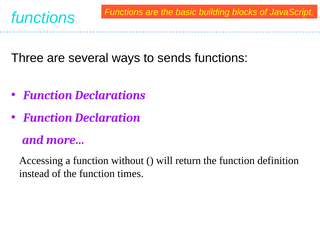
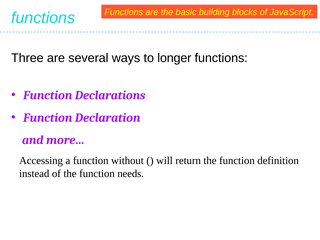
sends: sends -> longer
times: times -> needs
